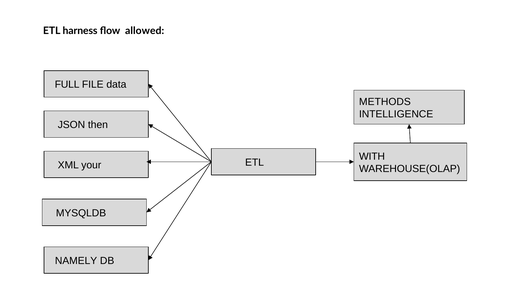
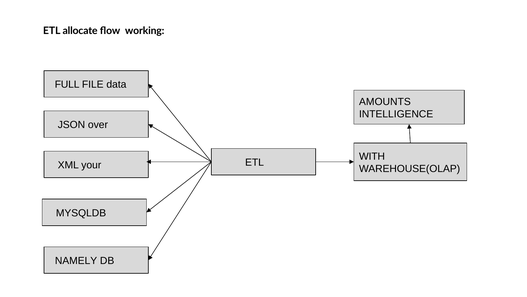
harness: harness -> allocate
allowed: allowed -> working
METHODS: METHODS -> AMOUNTS
then: then -> over
